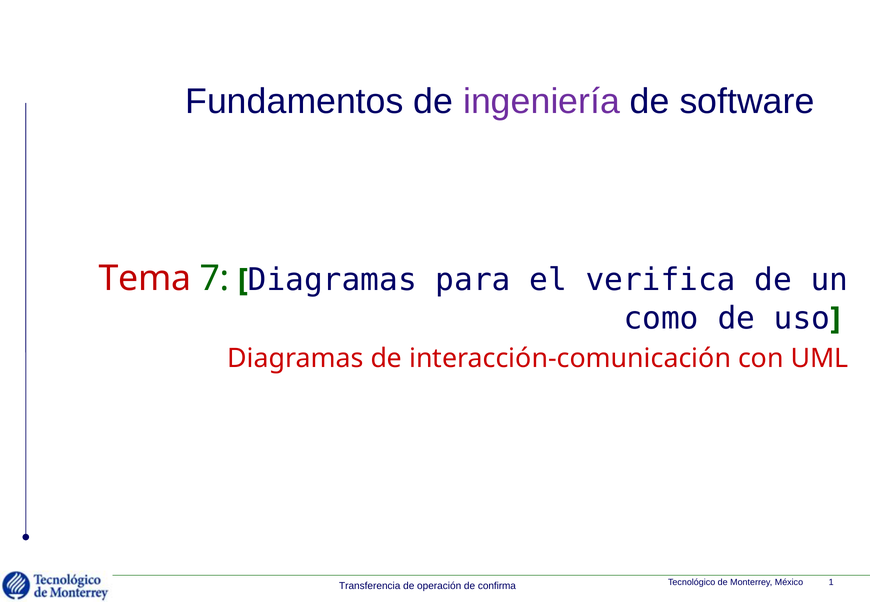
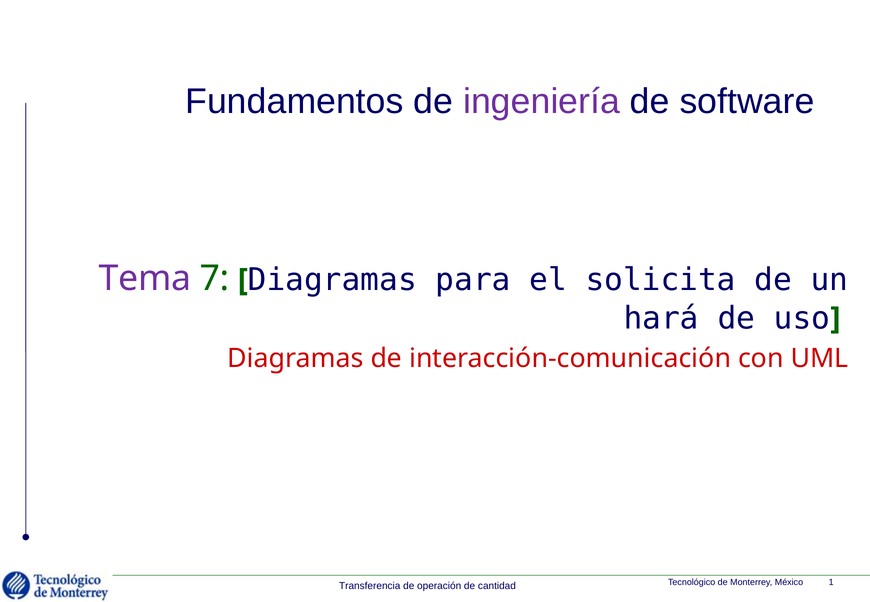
Tema colour: red -> purple
verifica: verifica -> solicita
como: como -> hará
confirma: confirma -> cantidad
